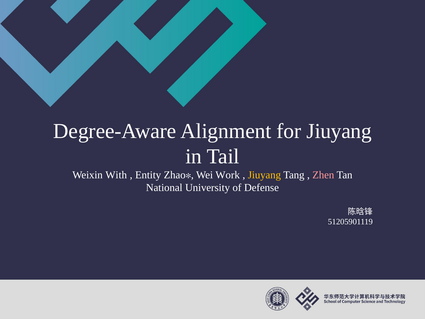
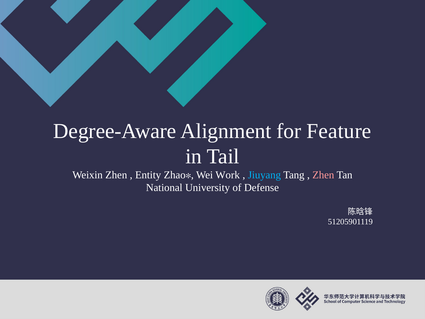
for Jiuyang: Jiuyang -> Feature
Weixin With: With -> Zhen
Jiuyang at (264, 175) colour: yellow -> light blue
